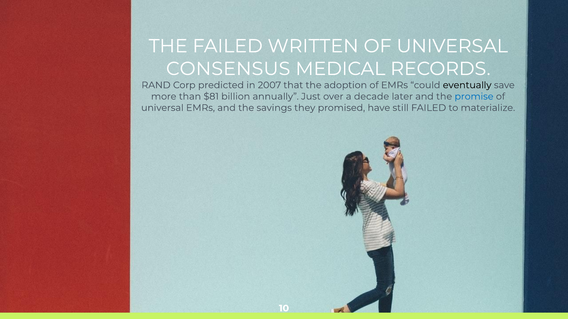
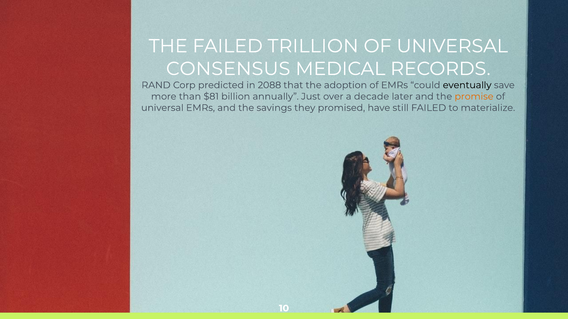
WRITTEN: WRITTEN -> TRILLION
2007: 2007 -> 2088
promise colour: blue -> orange
